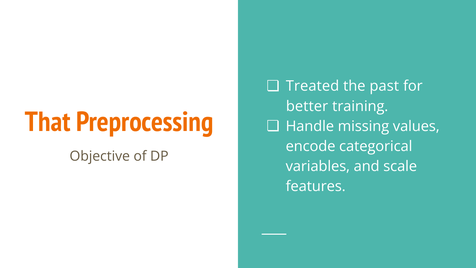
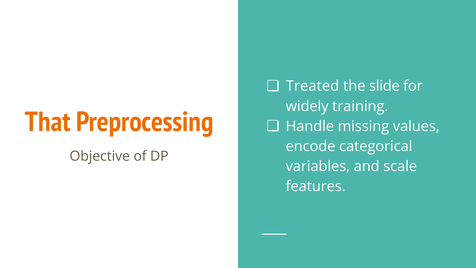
past: past -> slide
better: better -> widely
